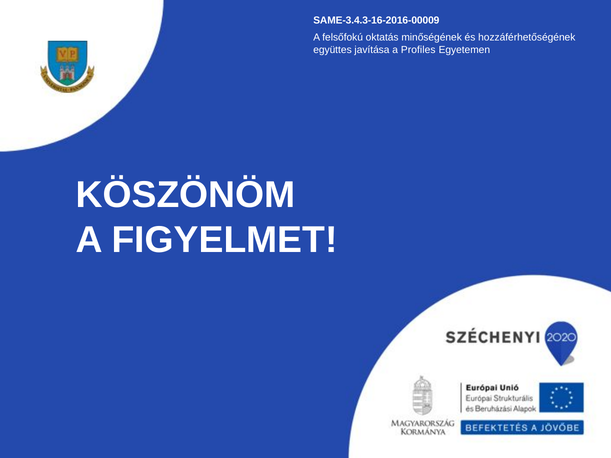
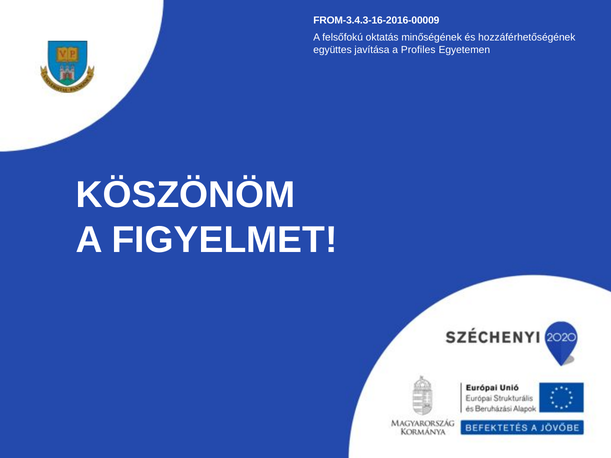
SAME-3.4.3-16-2016-00009: SAME-3.4.3-16-2016-00009 -> FROM-3.4.3-16-2016-00009
